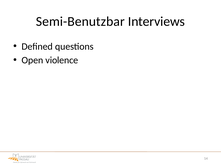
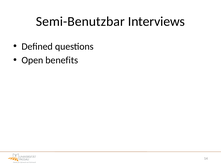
violence: violence -> benefits
